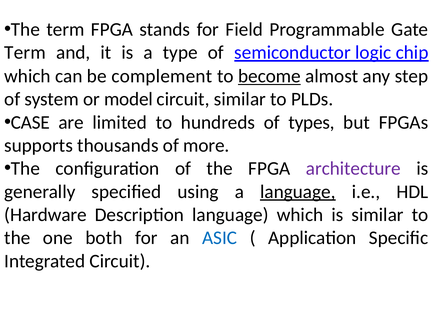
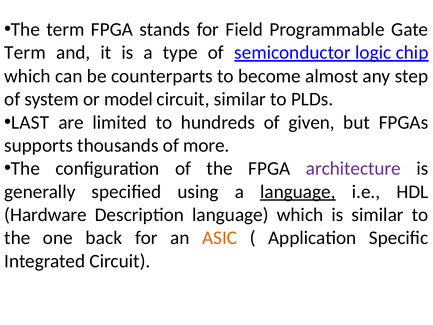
complement: complement -> counterparts
become underline: present -> none
CASE: CASE -> LAST
types: types -> given
both: both -> back
ASIC colour: blue -> orange
